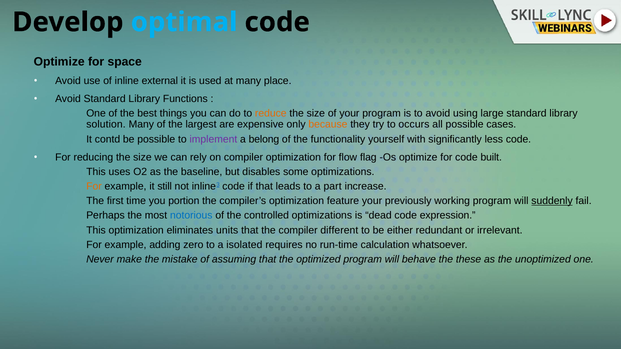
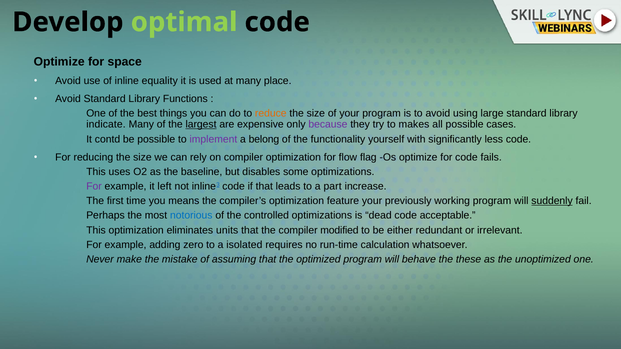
optimal colour: light blue -> light green
external: external -> equality
solution: solution -> indicate
largest underline: none -> present
because colour: orange -> purple
occurs: occurs -> makes
built: built -> fails
For at (94, 187) colour: orange -> purple
still: still -> left
portion: portion -> means
expression: expression -> acceptable
different: different -> modified
